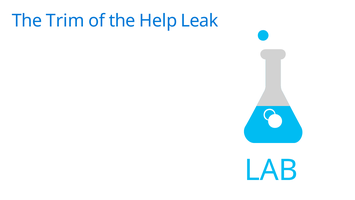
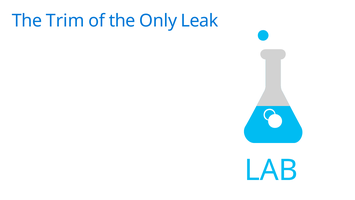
Help: Help -> Only
